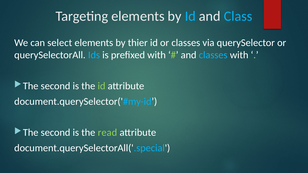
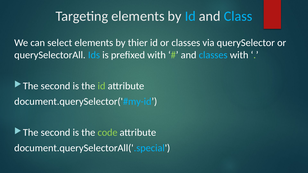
read: read -> code
